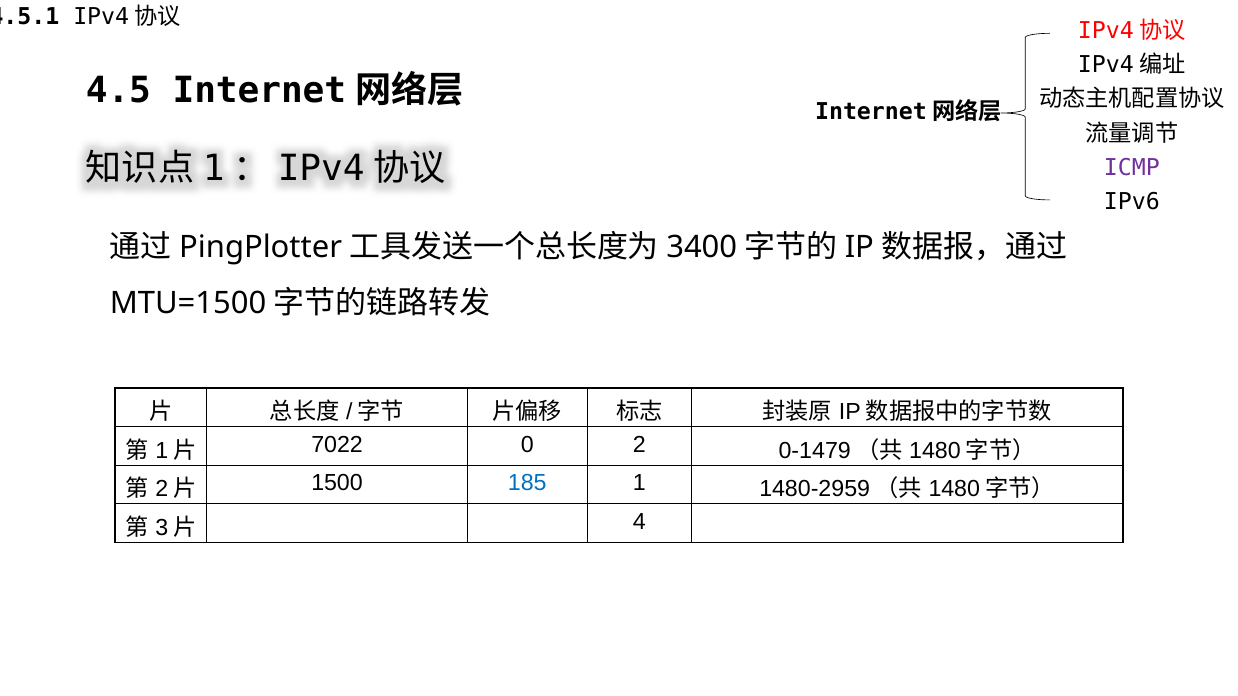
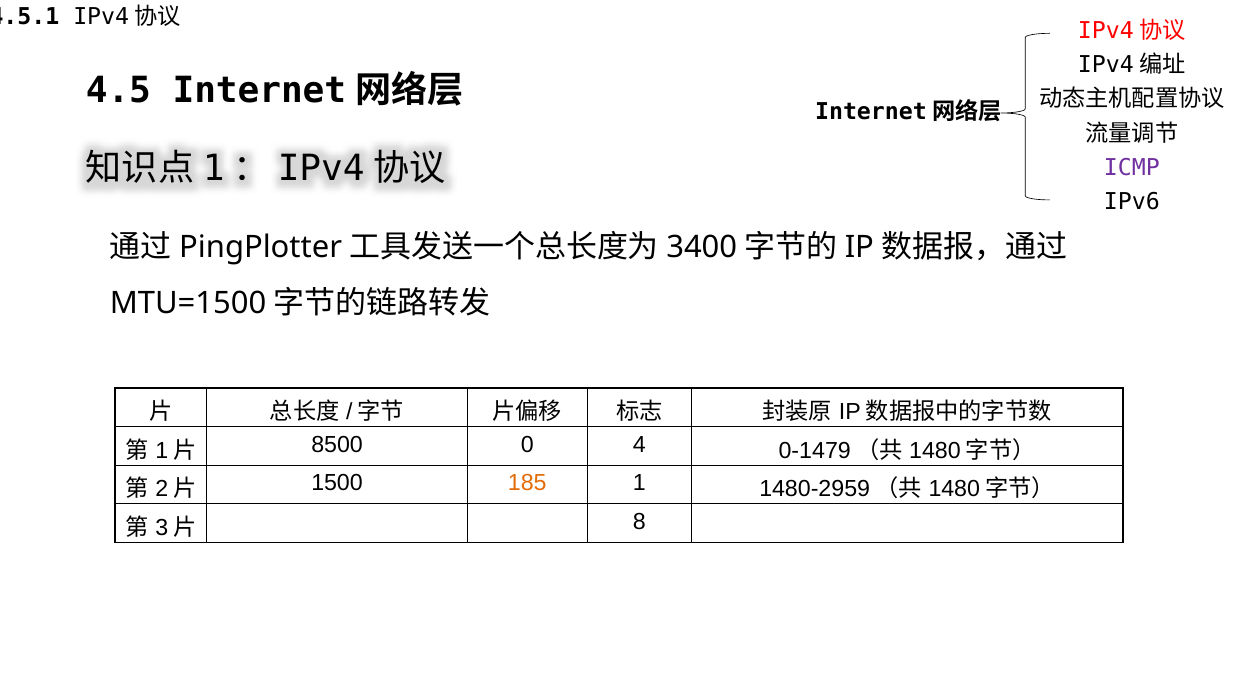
7022: 7022 -> 8500
2: 2 -> 4
185 colour: blue -> orange
4: 4 -> 8
